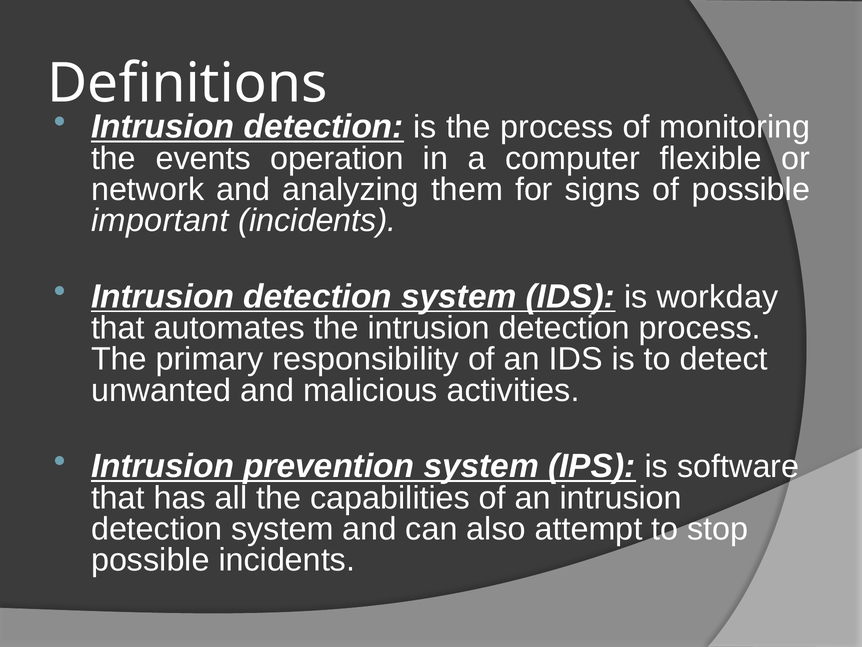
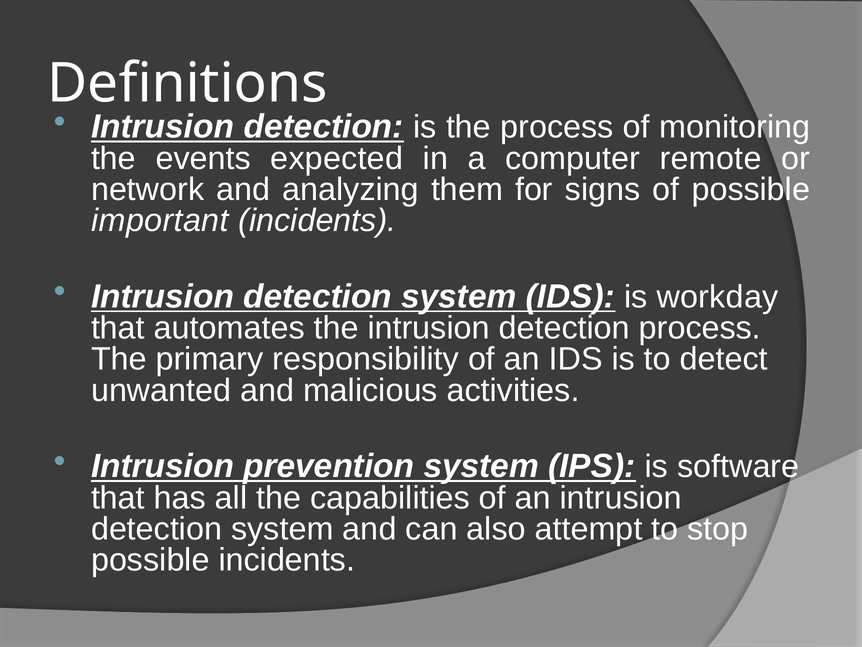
operation: operation -> expected
flexible: flexible -> remote
